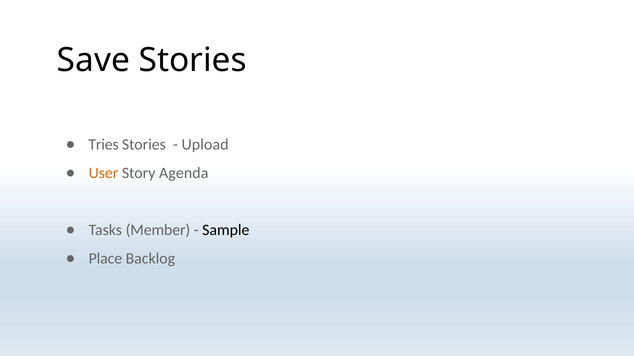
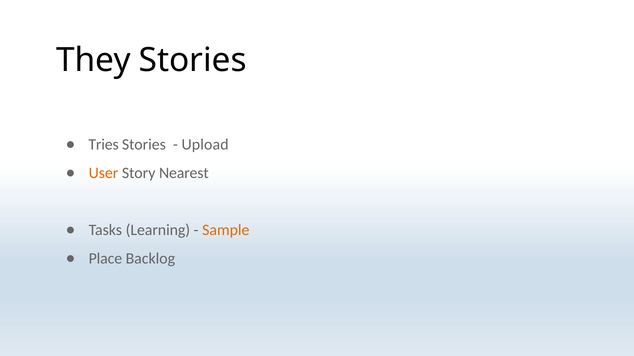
Save: Save -> They
Agenda: Agenda -> Nearest
Member: Member -> Learning
Sample colour: black -> orange
